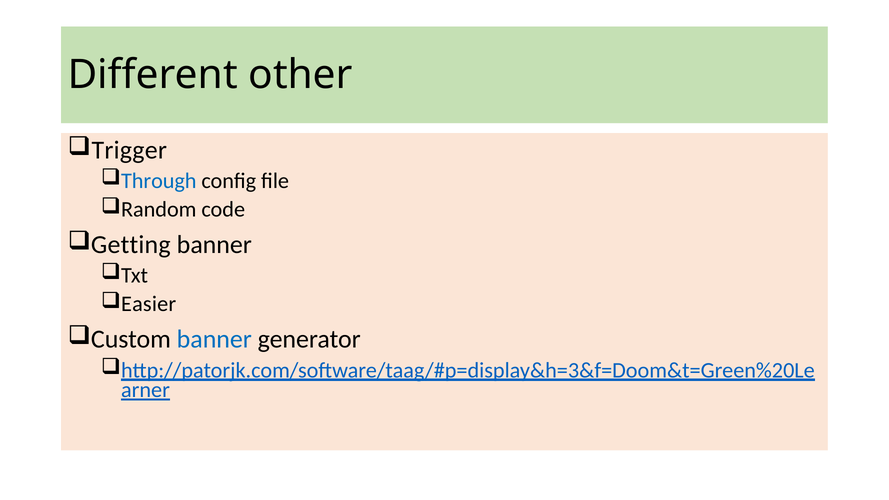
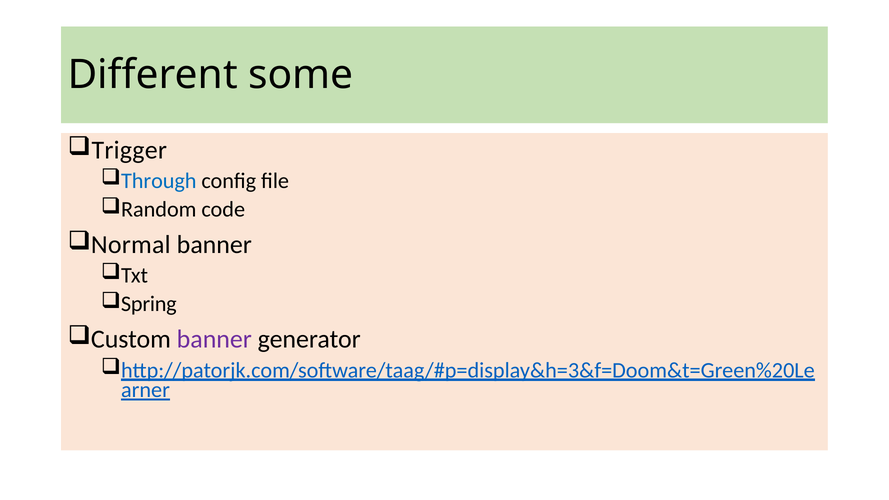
other: other -> some
Getting: Getting -> Normal
Easier: Easier -> Spring
banner at (214, 339) colour: blue -> purple
